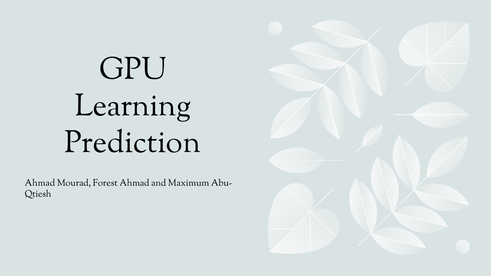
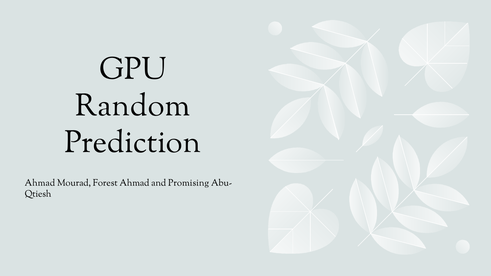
Learning: Learning -> Random
Maximum: Maximum -> Promising
